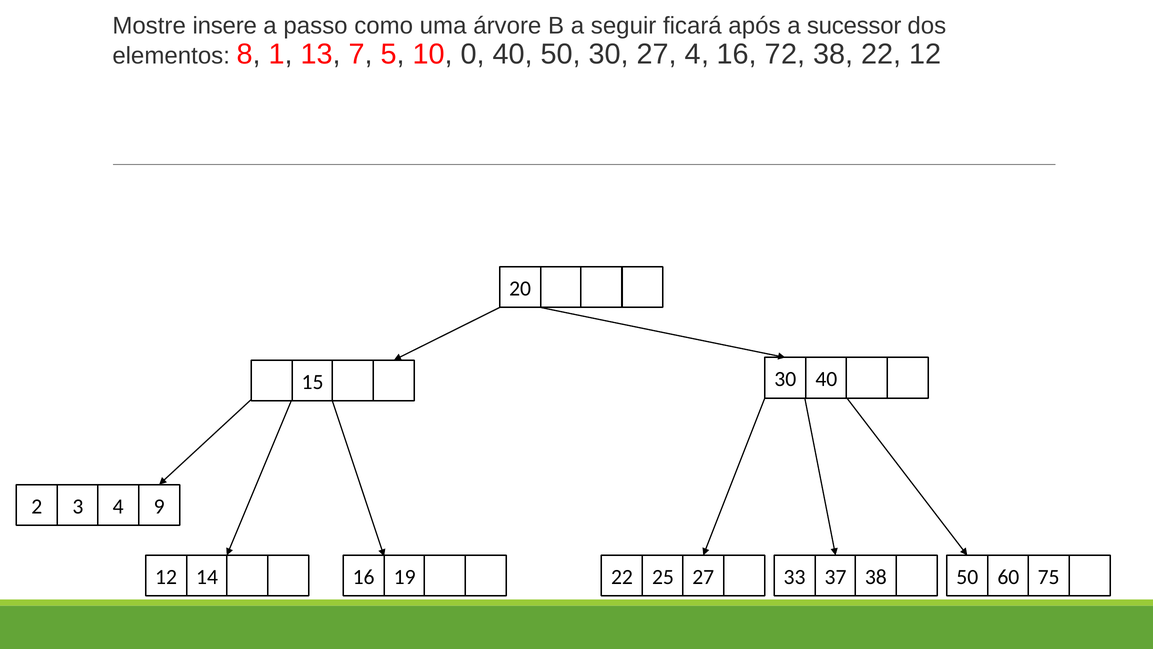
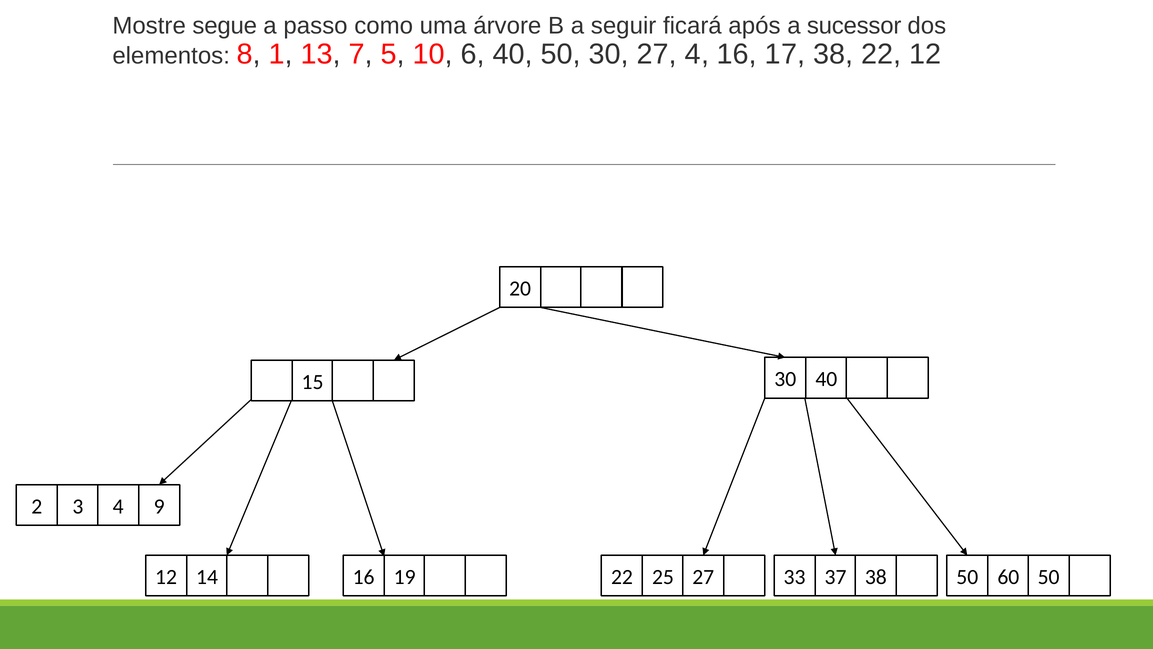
insere: insere -> segue
0: 0 -> 6
72: 72 -> 17
60 75: 75 -> 50
